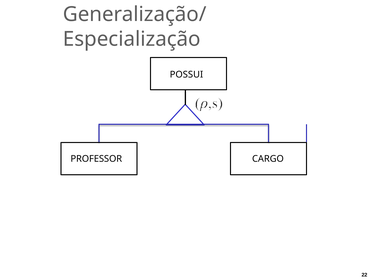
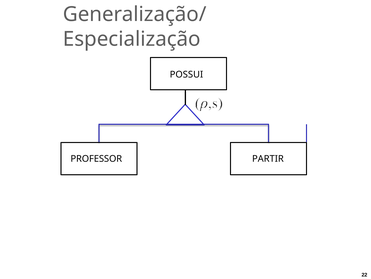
CARGO: CARGO -> PARTIR
